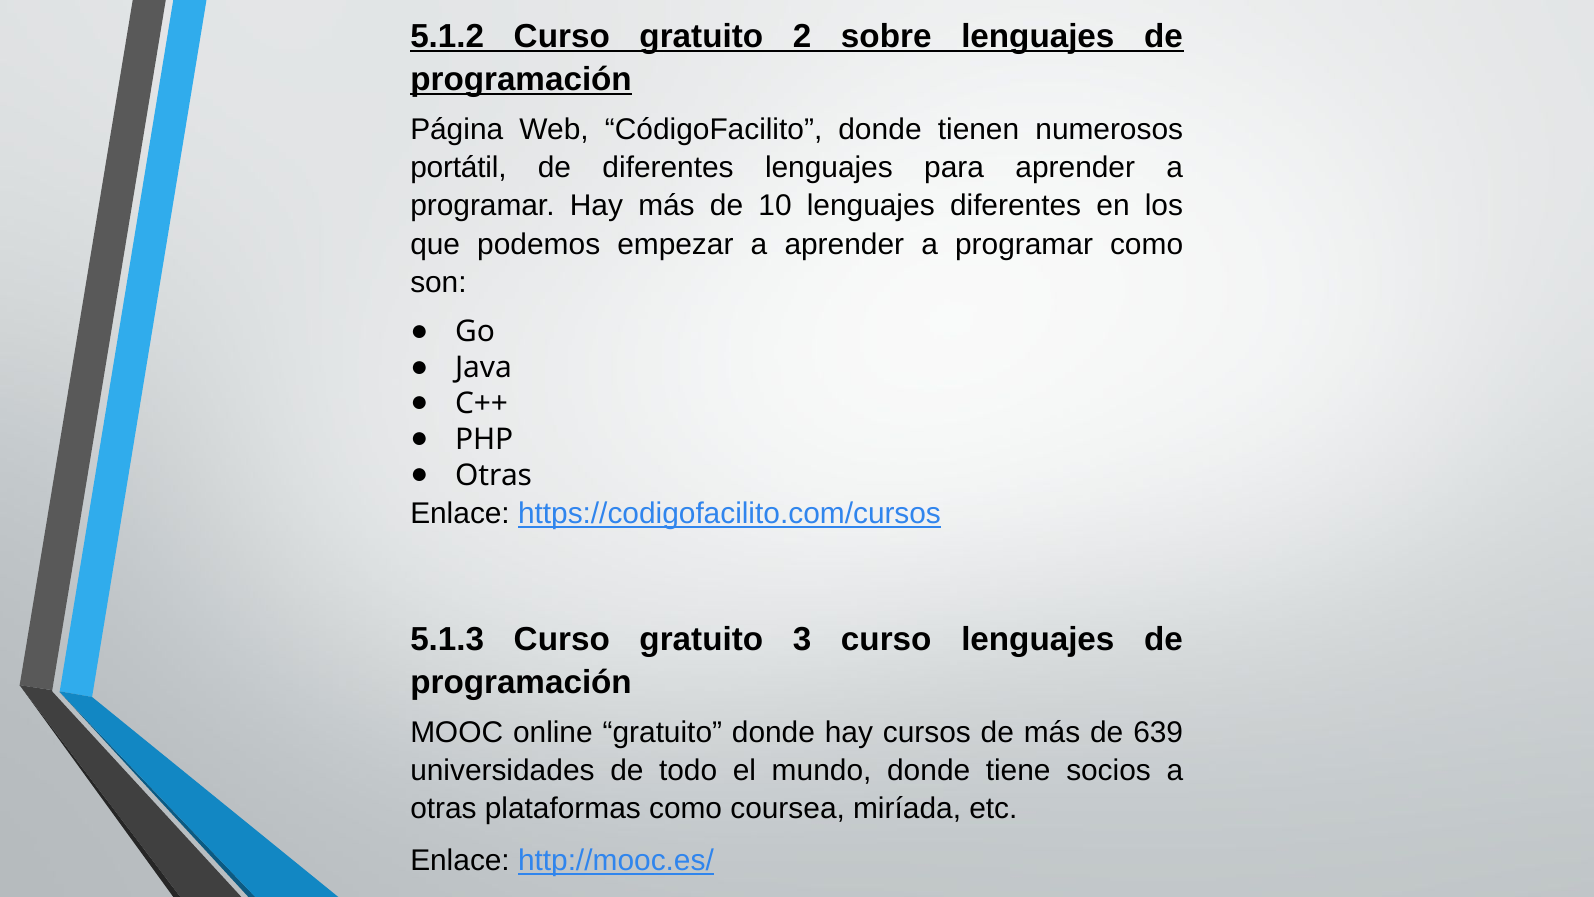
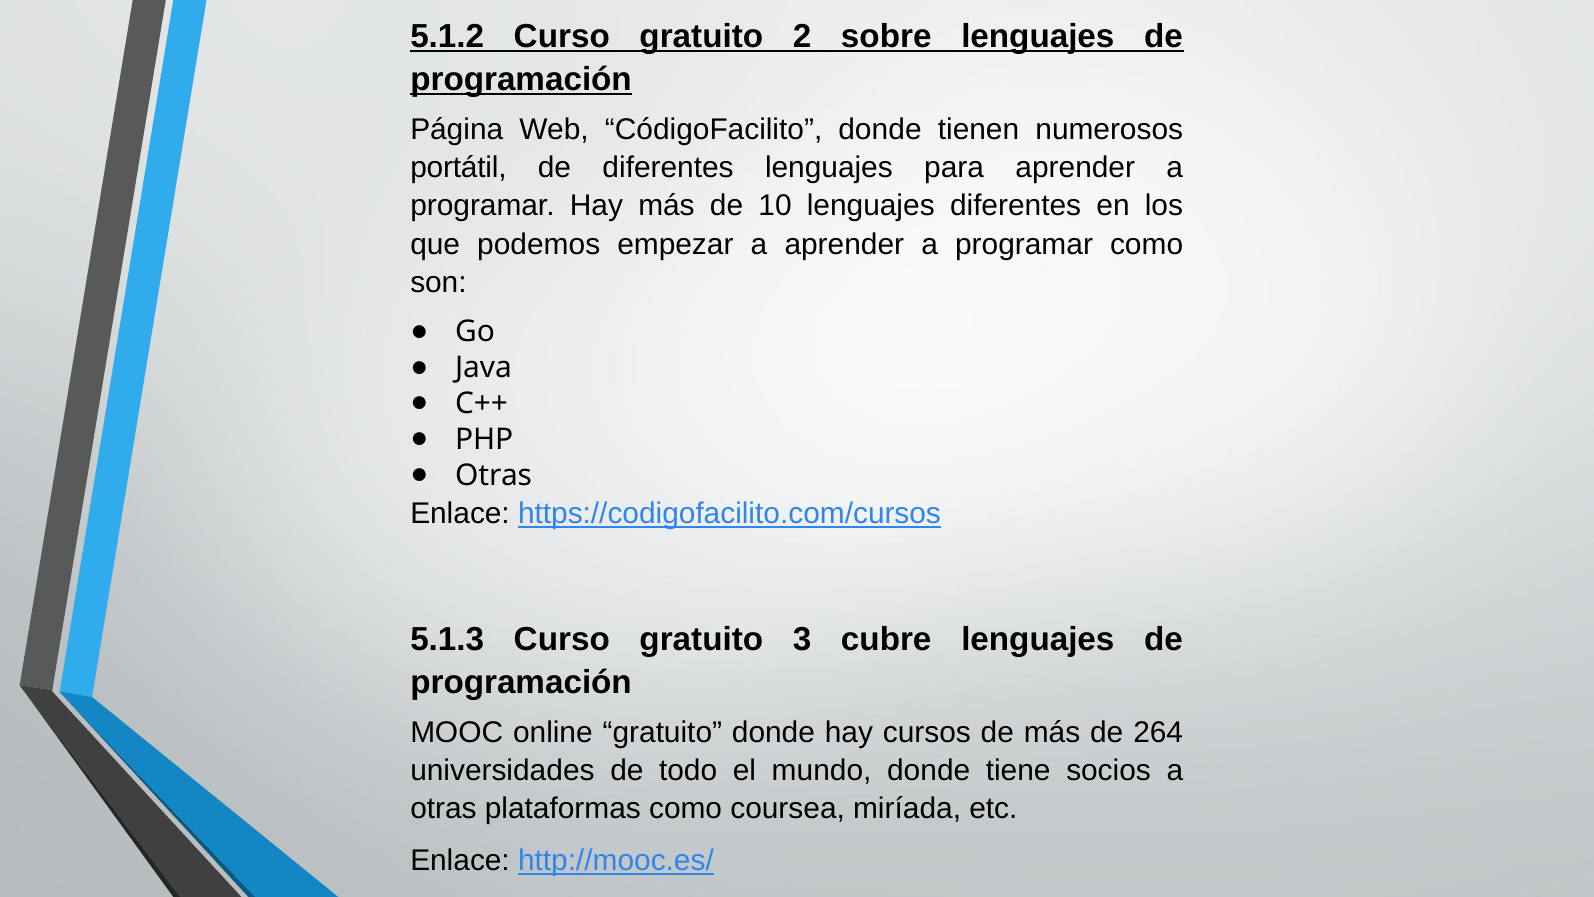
3 curso: curso -> cubre
639: 639 -> 264
